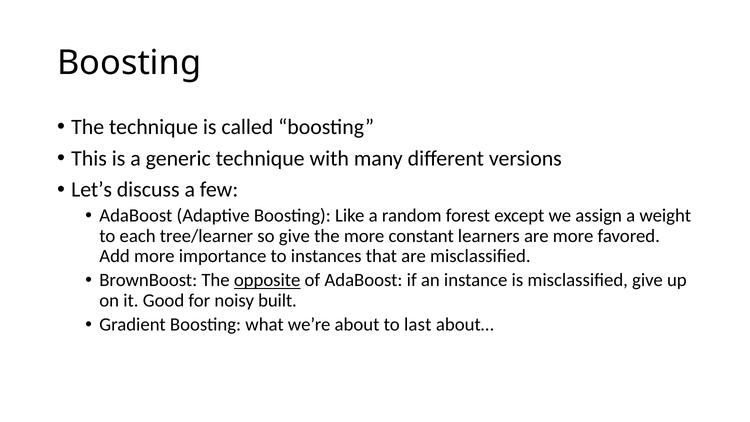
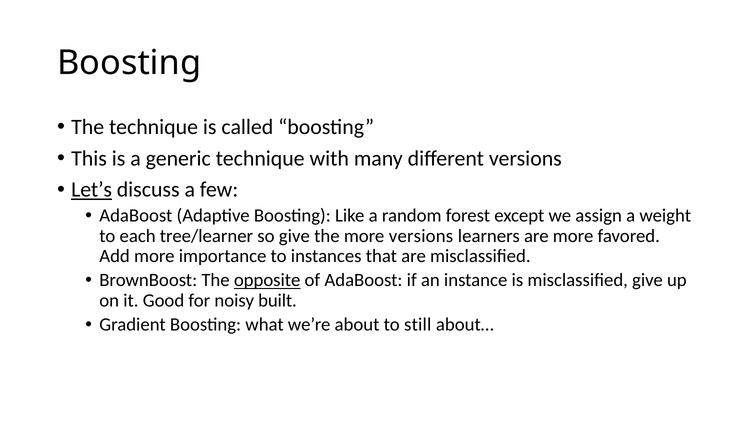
Let’s underline: none -> present
more constant: constant -> versions
last: last -> still
